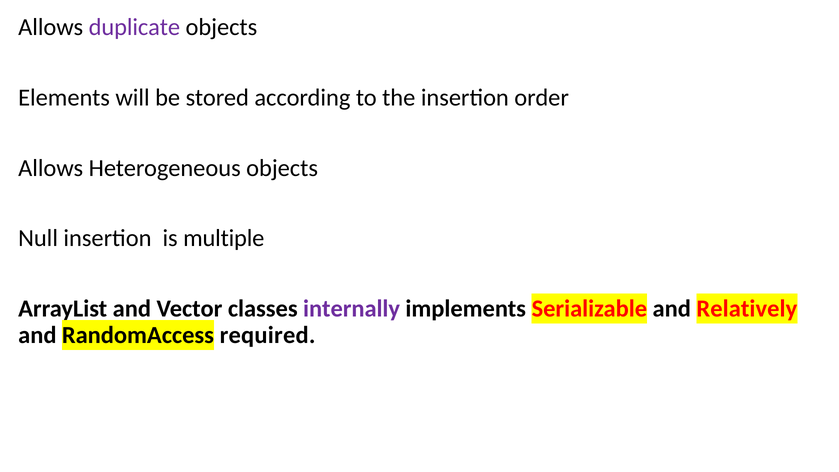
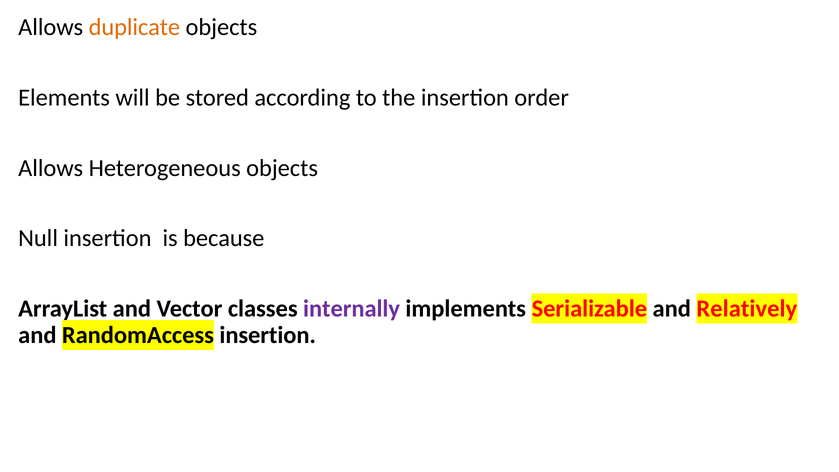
duplicate colour: purple -> orange
multiple: multiple -> because
RandomAccess required: required -> insertion
